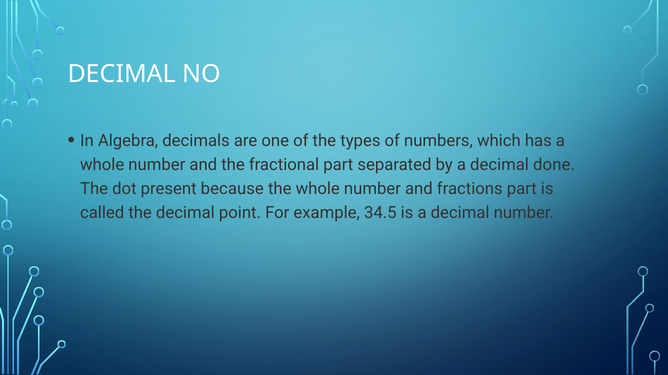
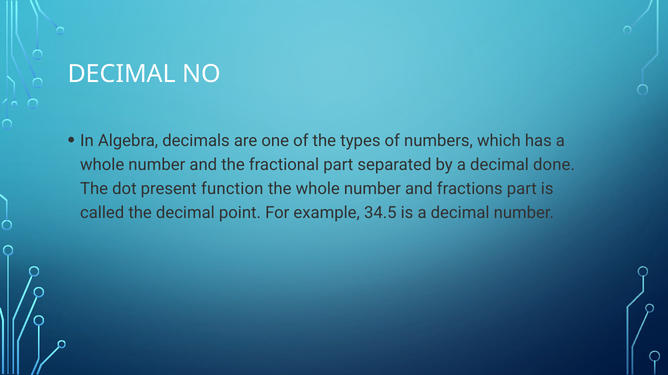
because: because -> function
